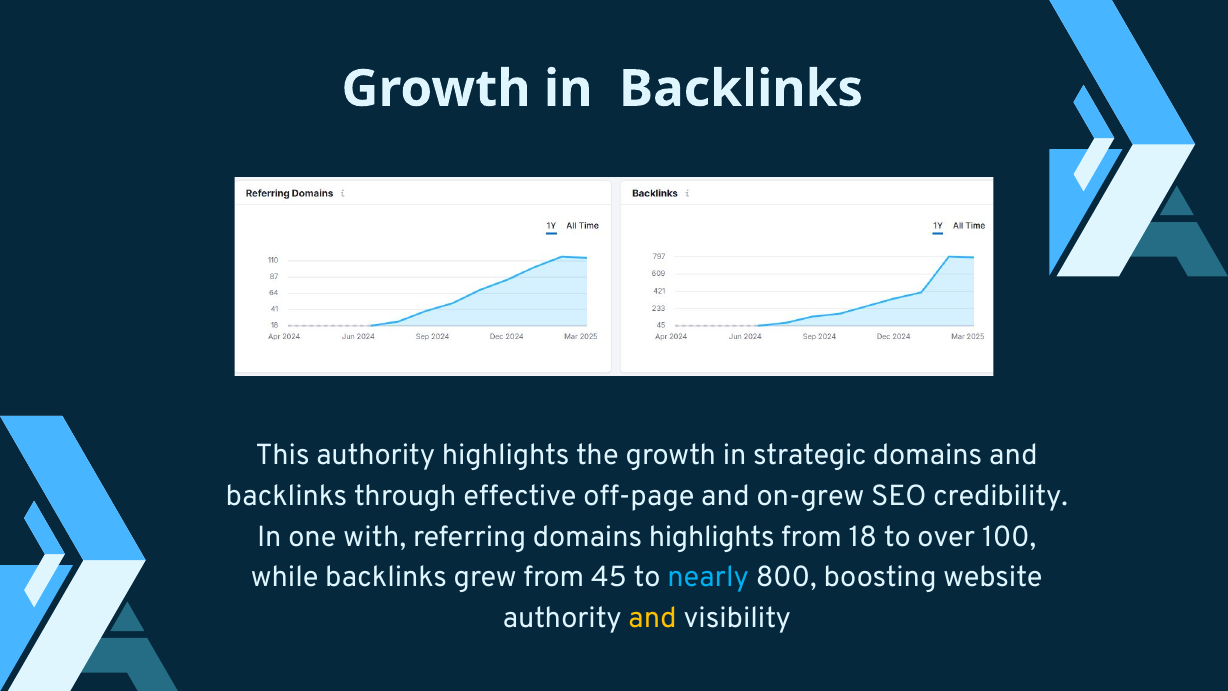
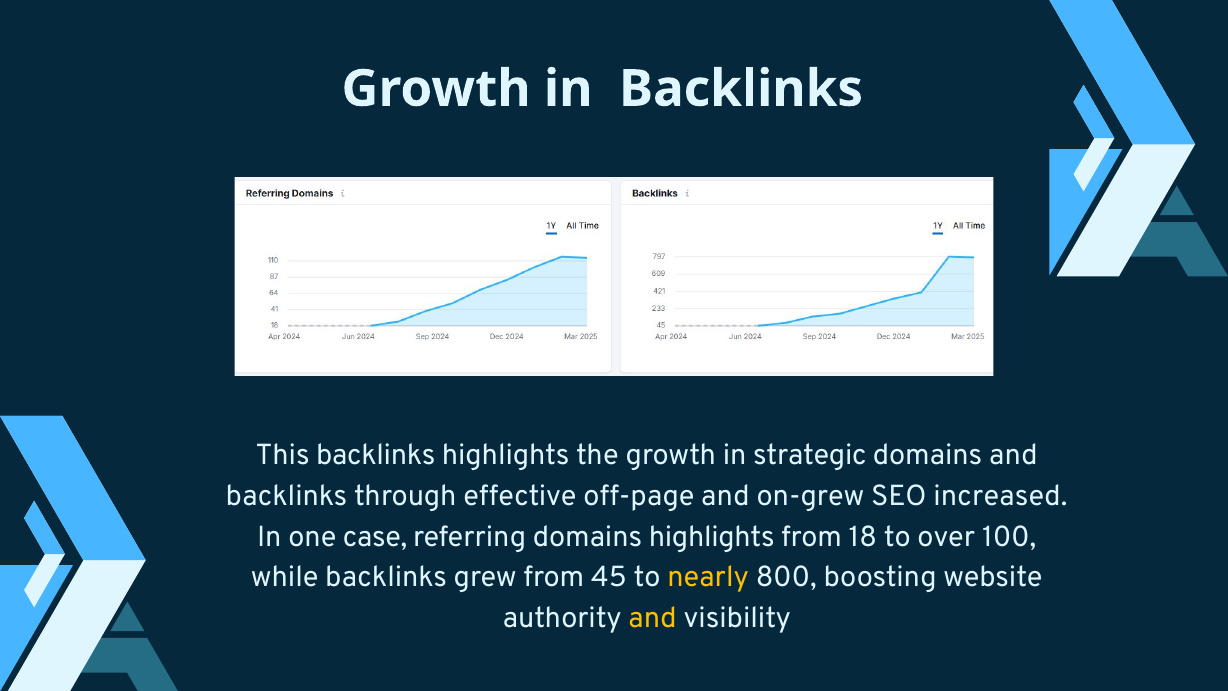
This authority: authority -> backlinks
credibility: credibility -> increased
with: with -> case
nearly colour: light blue -> yellow
